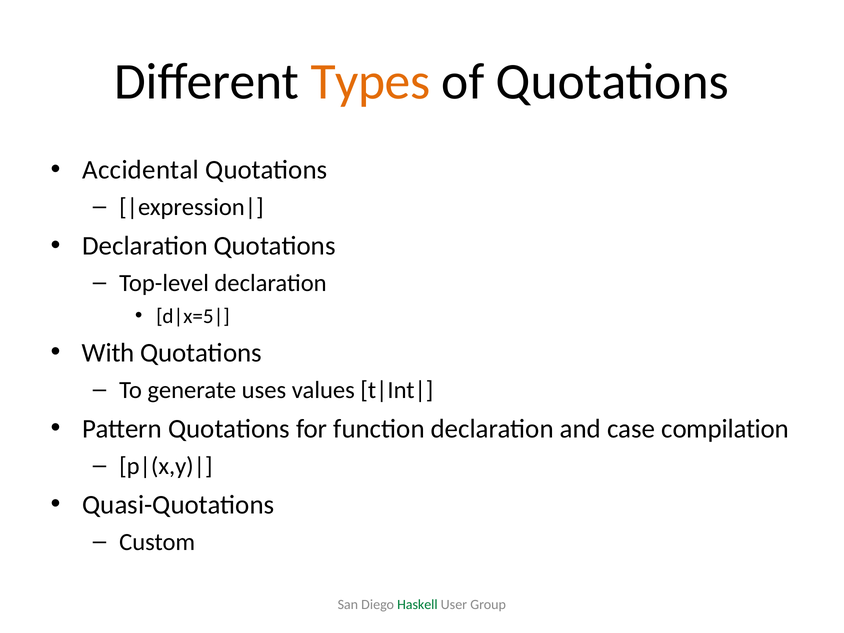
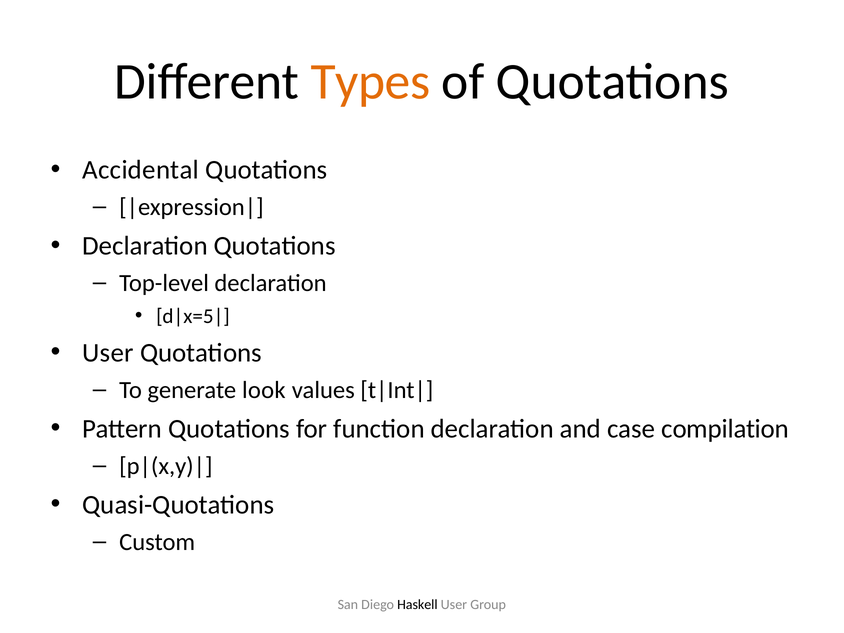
With at (108, 353): With -> User
uses: uses -> look
Haskell colour: green -> black
